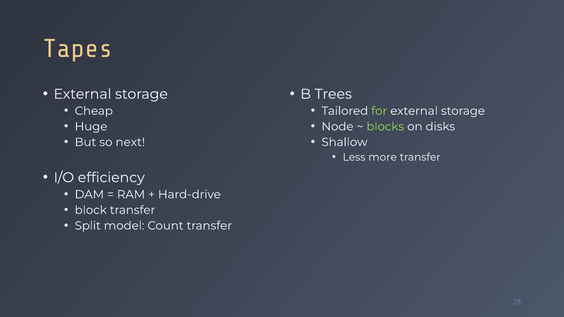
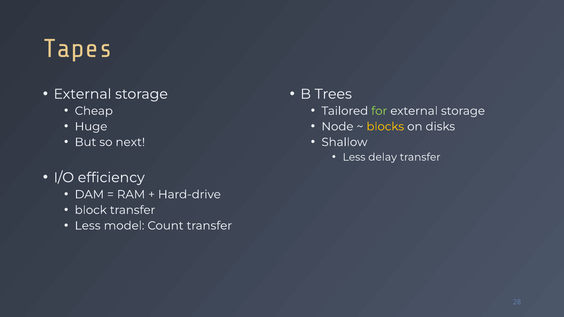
blocks colour: light green -> yellow
more: more -> delay
Split at (88, 226): Split -> Less
